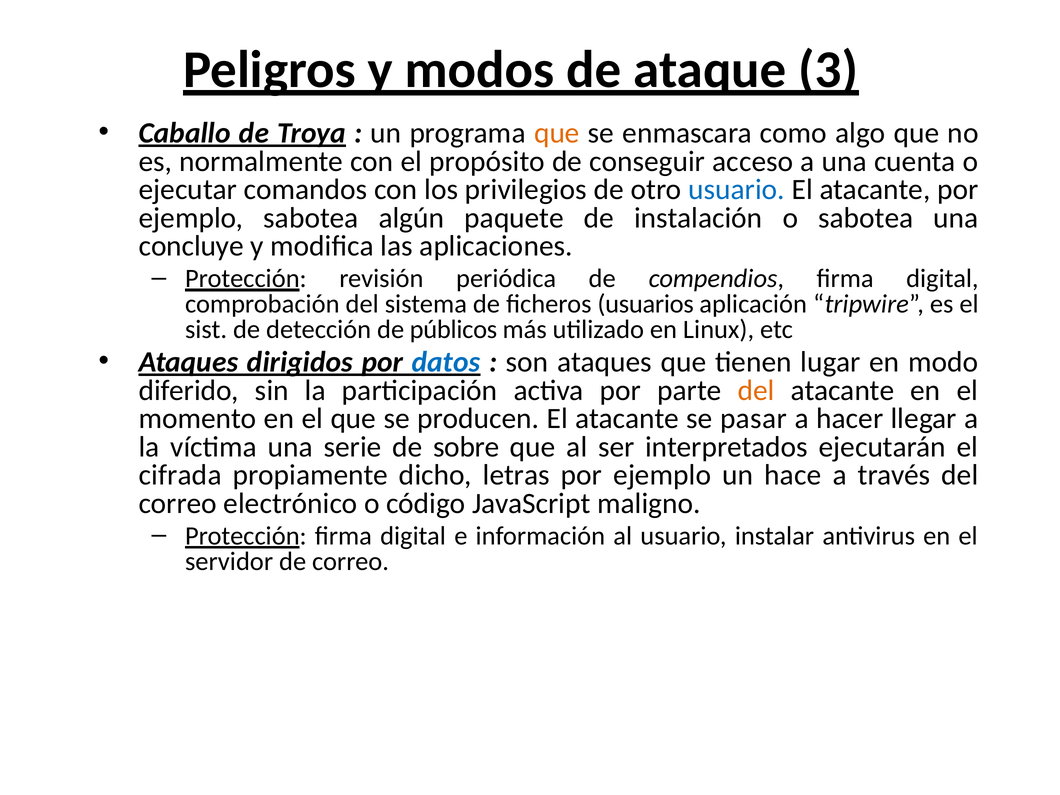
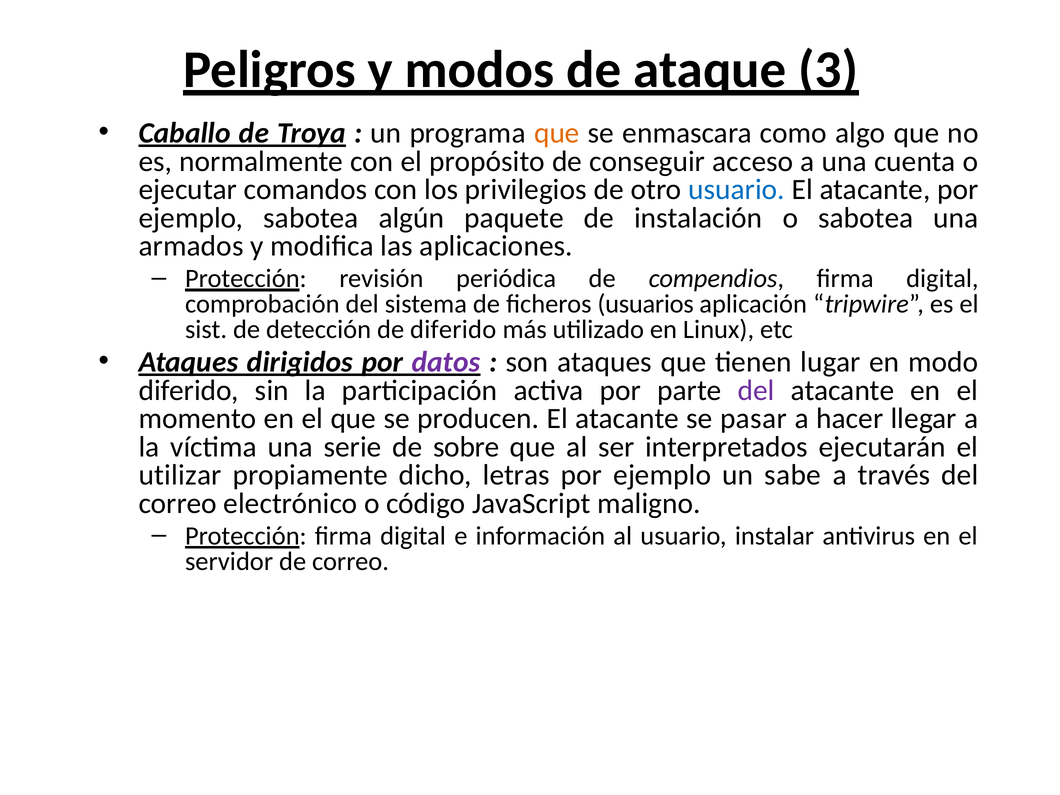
concluye: concluye -> armados
de públicos: públicos -> diferido
datos colour: blue -> purple
del at (756, 390) colour: orange -> purple
cifrada: cifrada -> utilizar
hace: hace -> sabe
